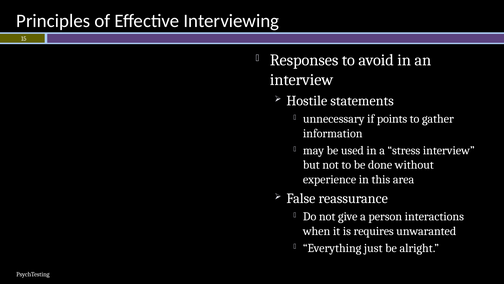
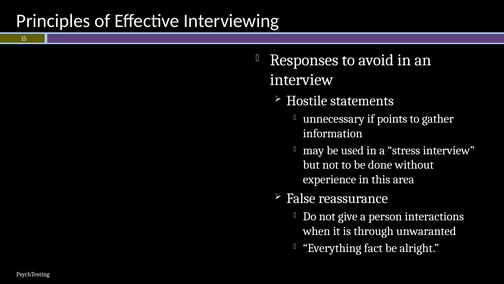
requires: requires -> through
just: just -> fact
